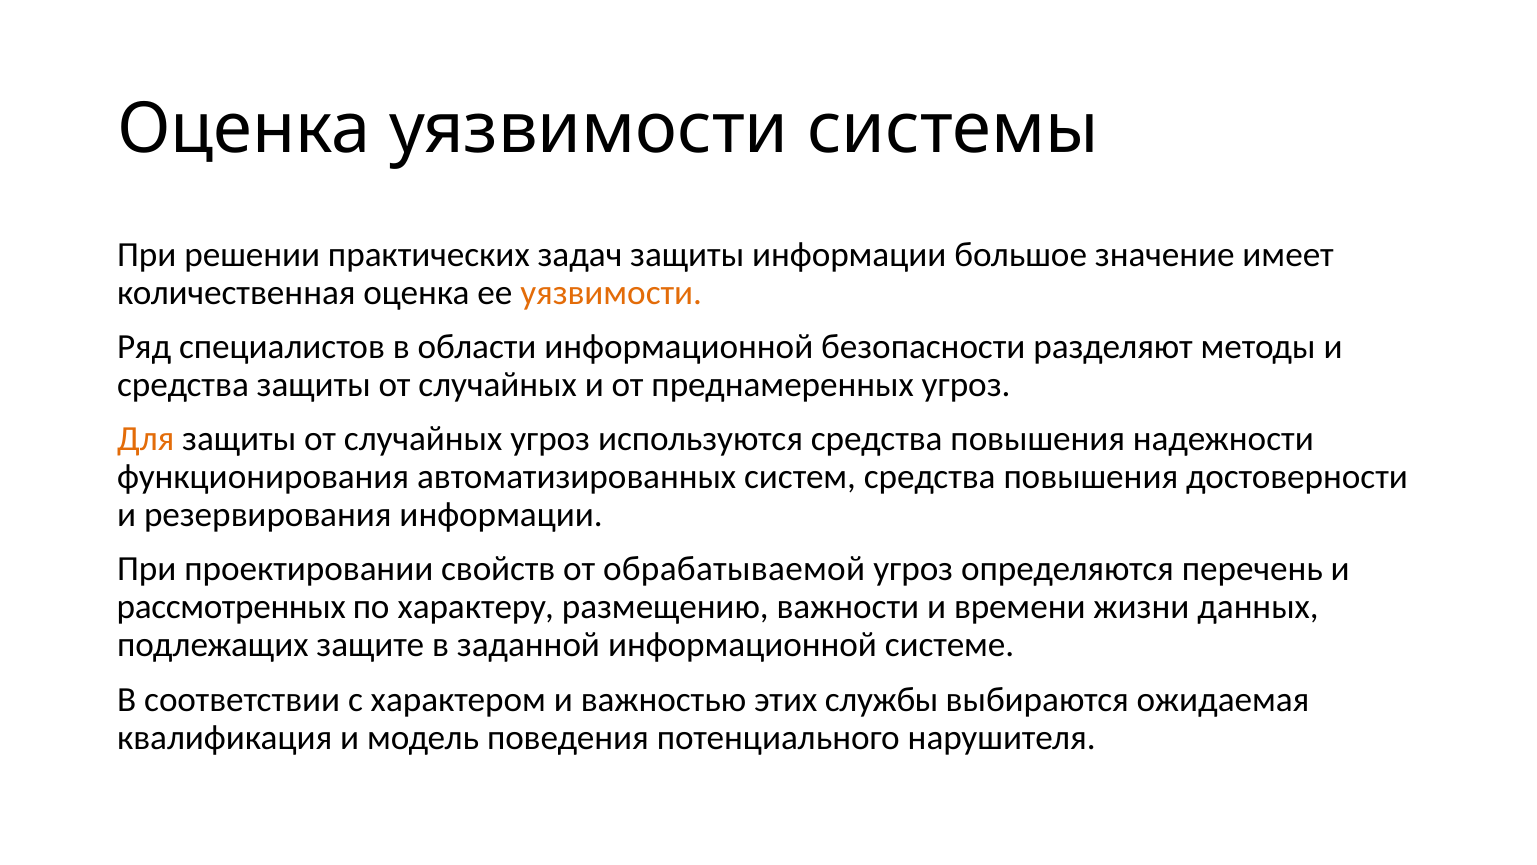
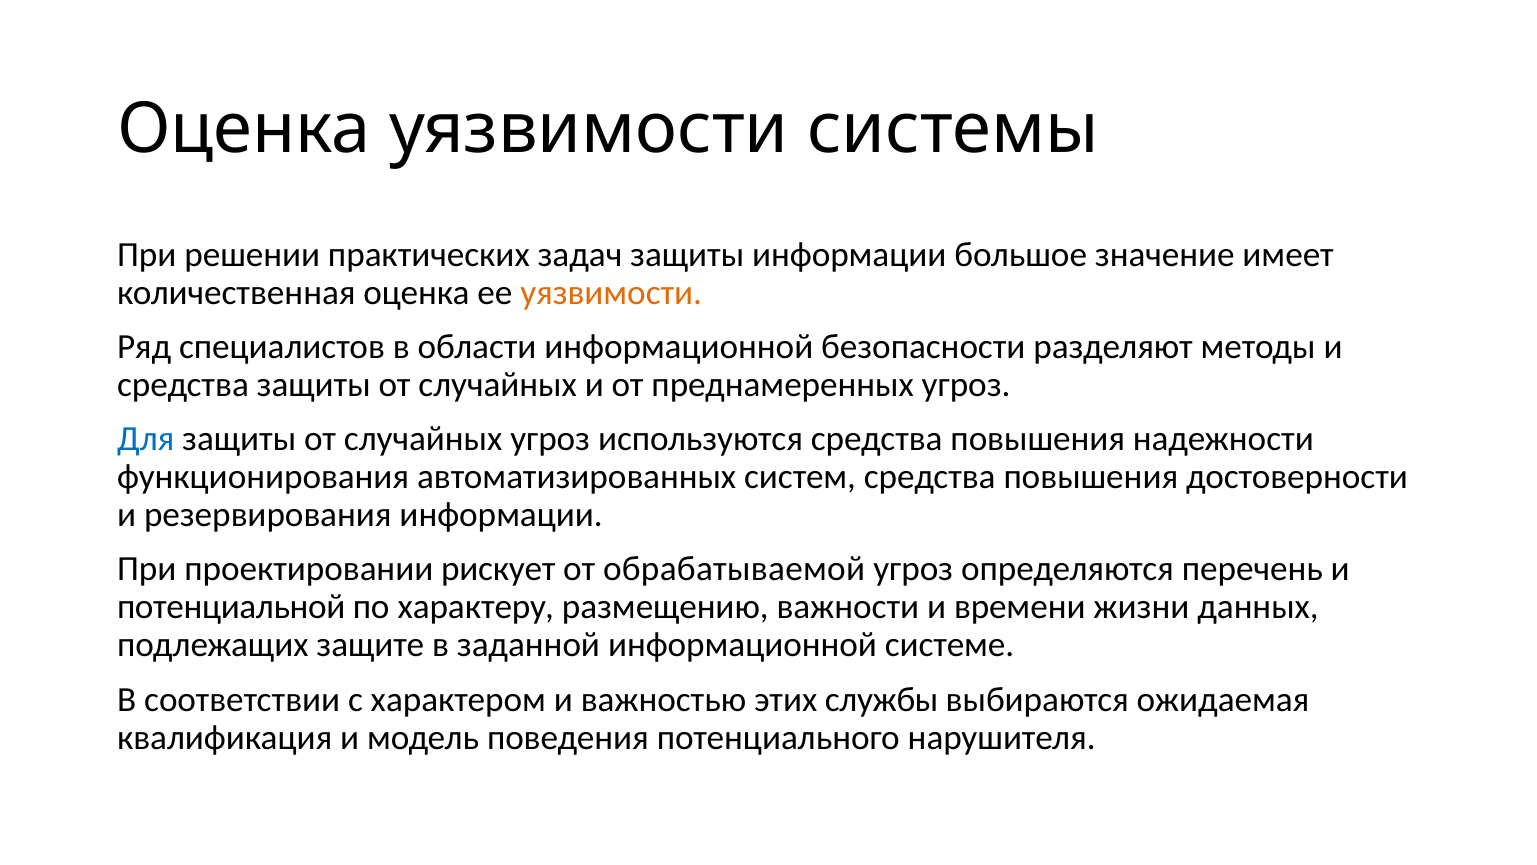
Для colour: orange -> blue
свойств: свойств -> рискует
рассмотренных: рассмотренных -> потенциальной
